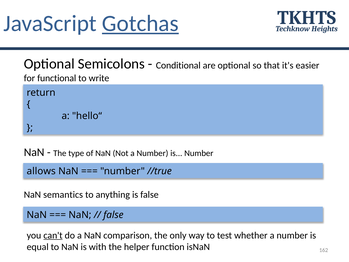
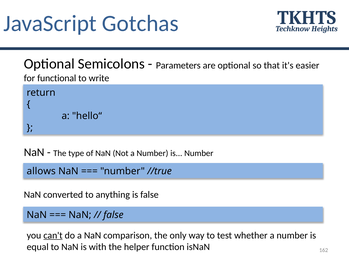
Gotchas underline: present -> none
Conditional: Conditional -> Parameters
semantics: semantics -> converted
